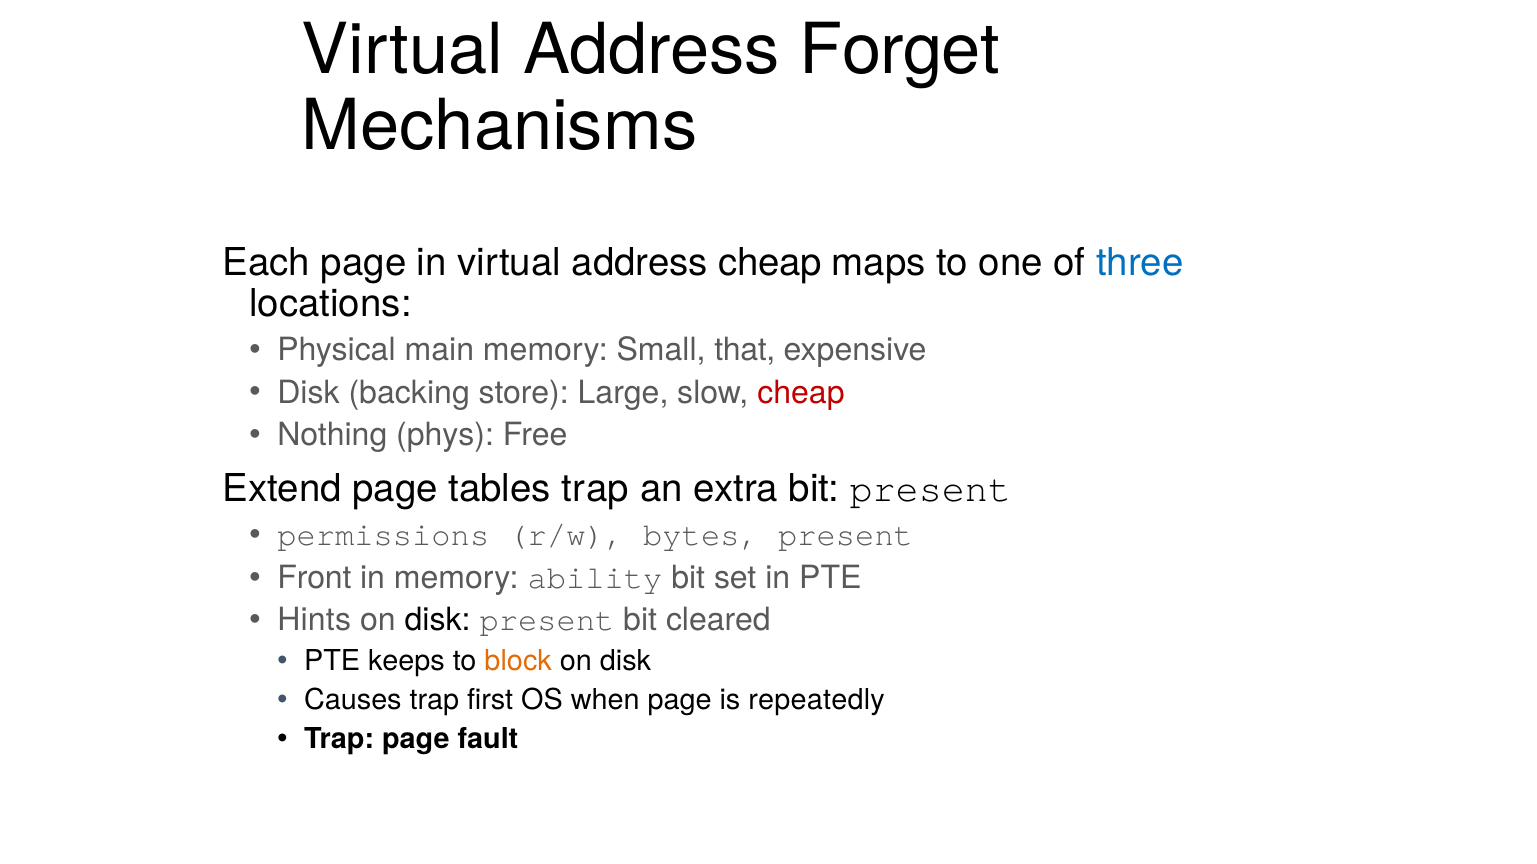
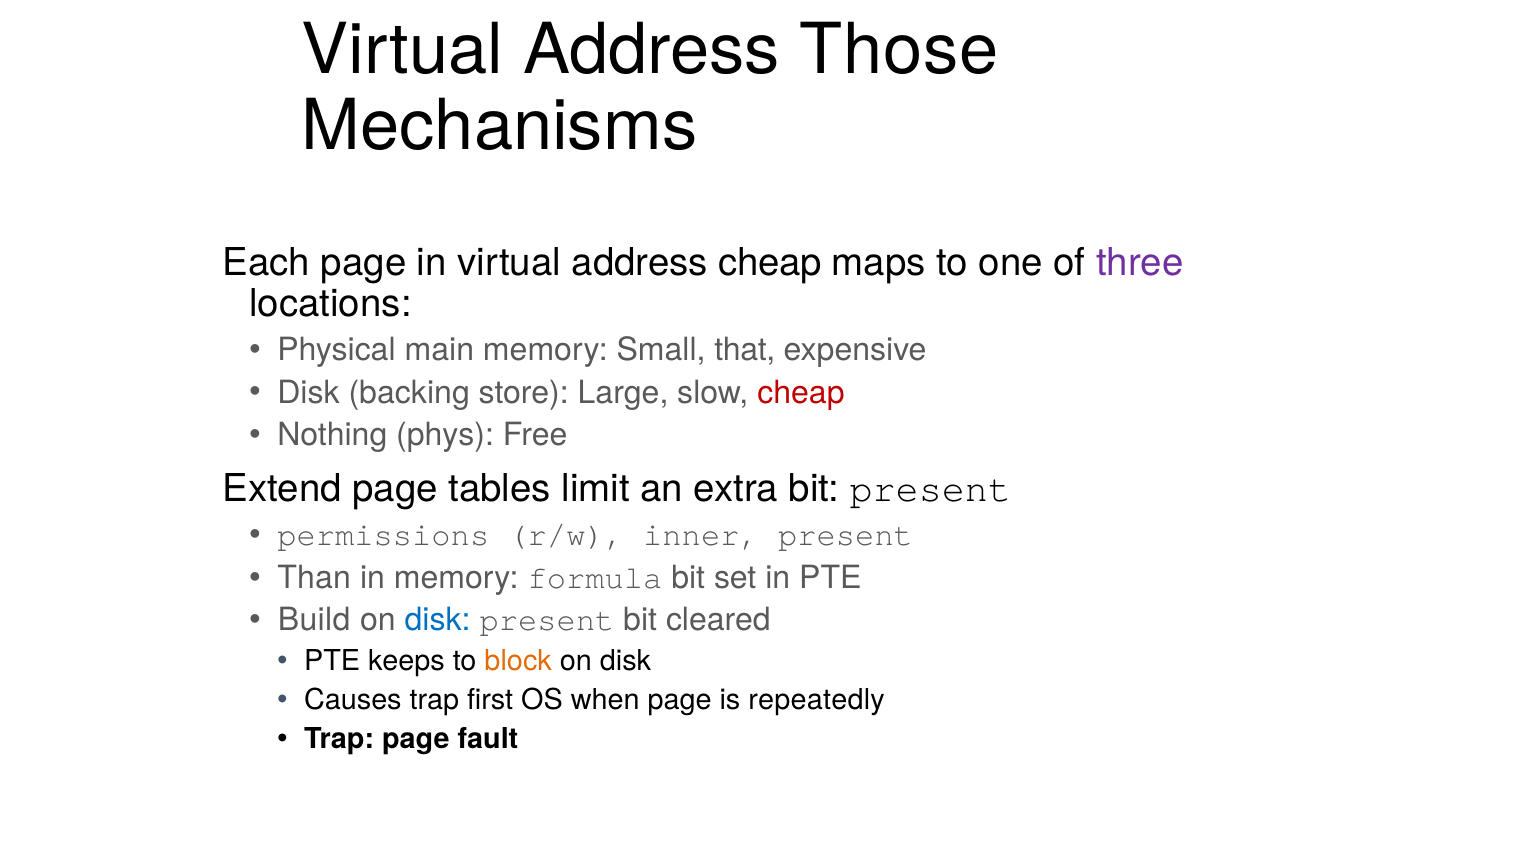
Forget: Forget -> Those
three colour: blue -> purple
tables trap: trap -> limit
bytes: bytes -> inner
Front: Front -> Than
ability: ability -> formula
Hints: Hints -> Build
disk at (438, 621) colour: black -> blue
